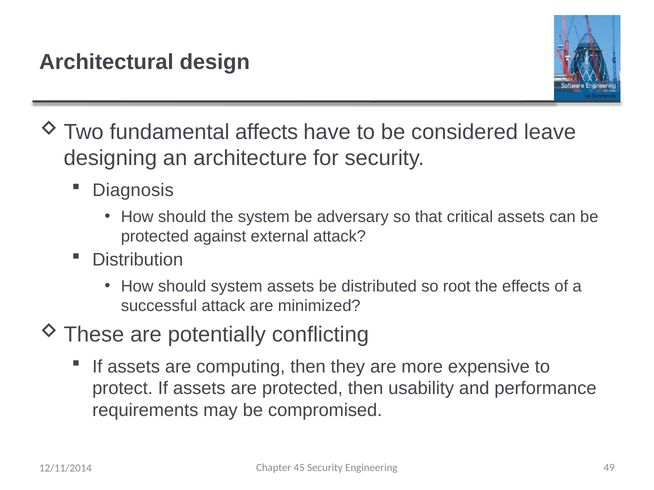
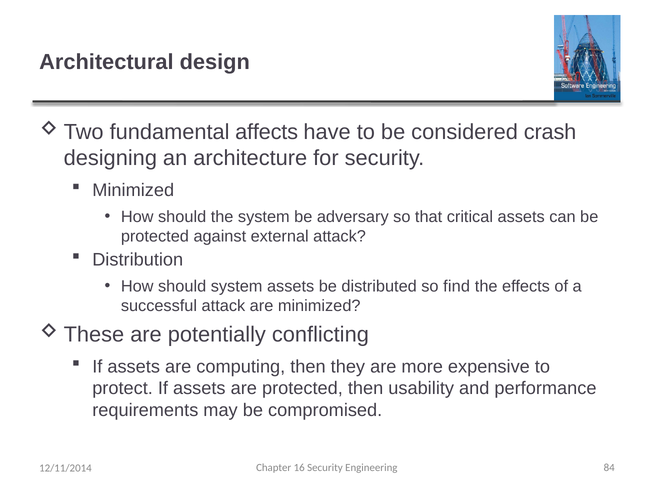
leave: leave -> crash
Diagnosis at (133, 190): Diagnosis -> Minimized
root: root -> find
45: 45 -> 16
49: 49 -> 84
